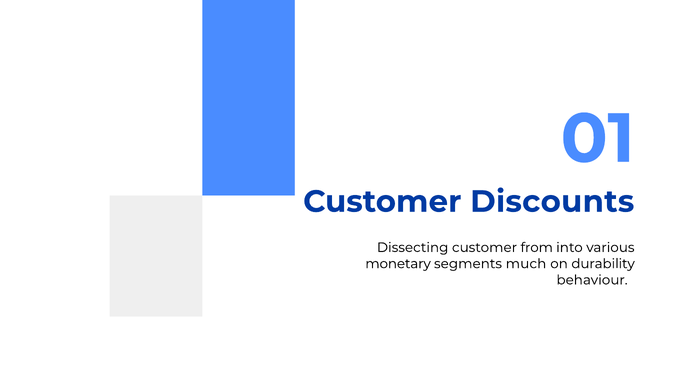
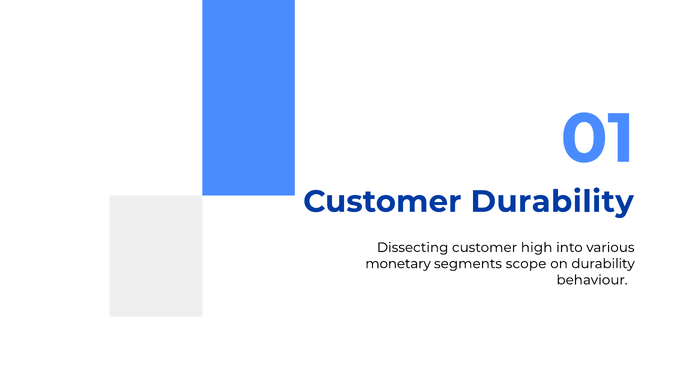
Customer Discounts: Discounts -> Durability
from: from -> high
much: much -> scope
